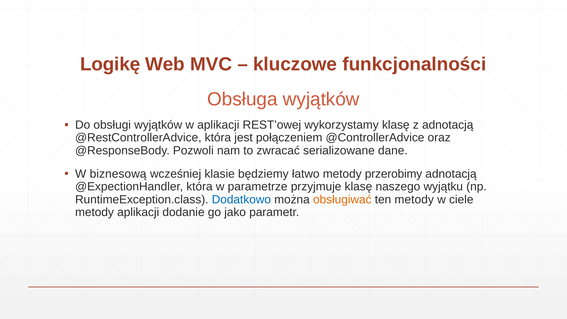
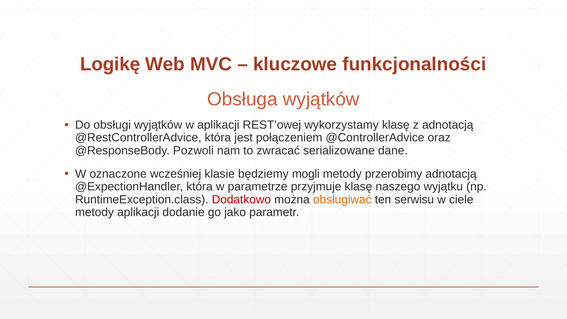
biznesową: biznesową -> oznaczone
łatwo: łatwo -> mogli
Dodatkowo colour: blue -> red
ten metody: metody -> serwisu
